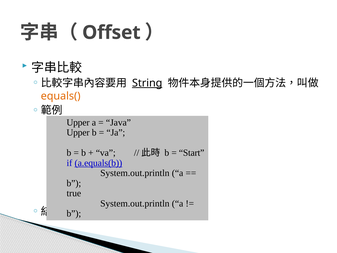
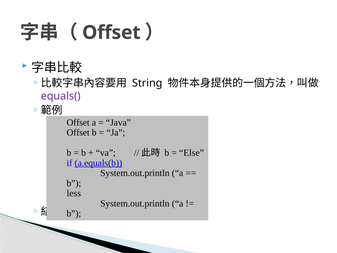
String underline: present -> none
equals( colour: orange -> purple
Upper at (78, 122): Upper -> Offset
Upper at (78, 133): Upper -> Offset
Start: Start -> Else
true: true -> less
